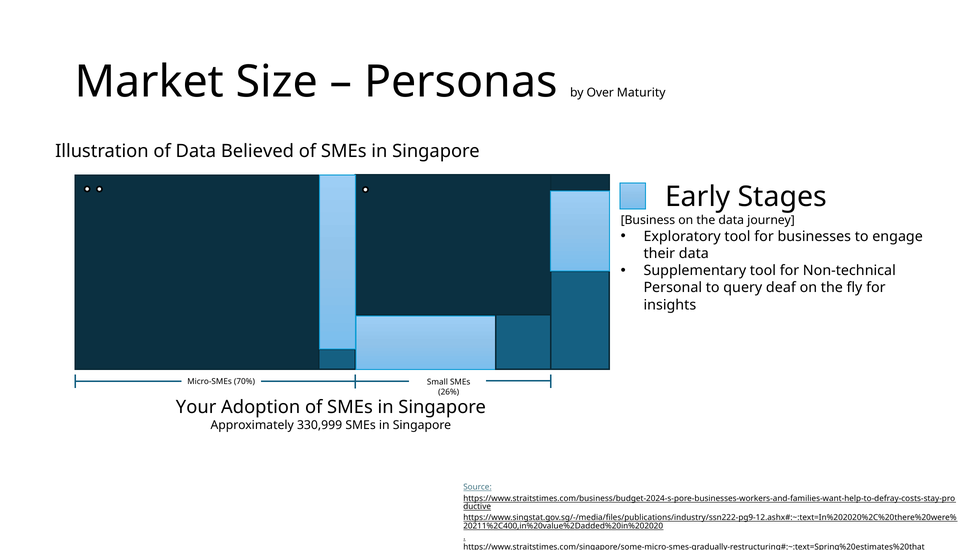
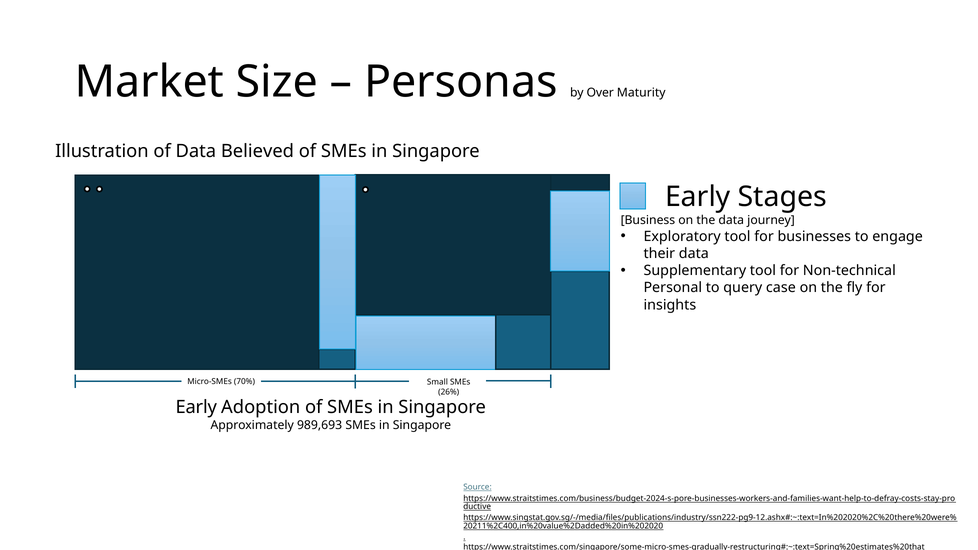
deaf: deaf -> case
Your at (196, 407): Your -> Early
330,999: 330,999 -> 989,693
